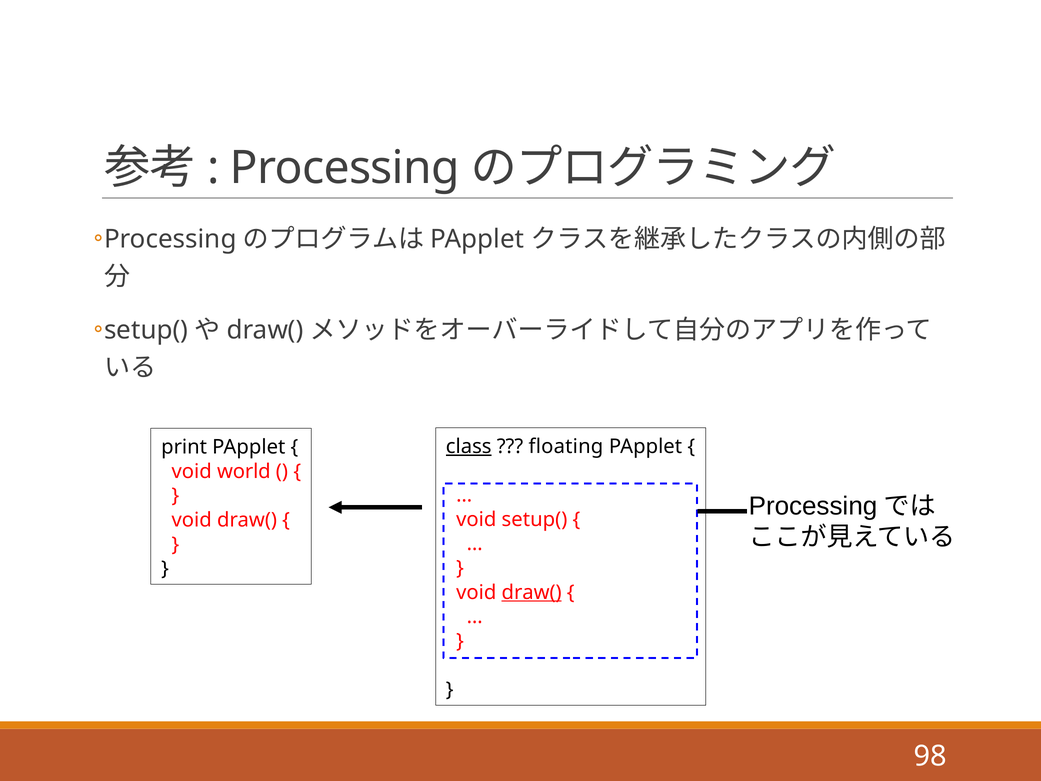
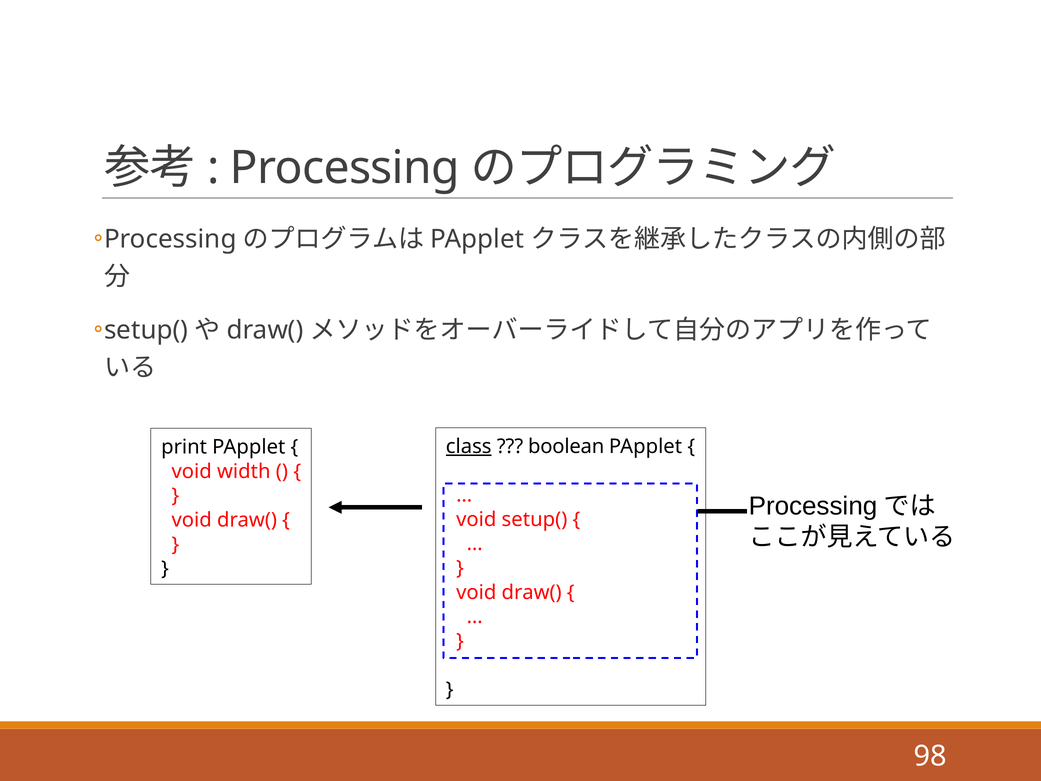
floating: floating -> boolean
world: world -> width
draw( at (532, 592) underline: present -> none
